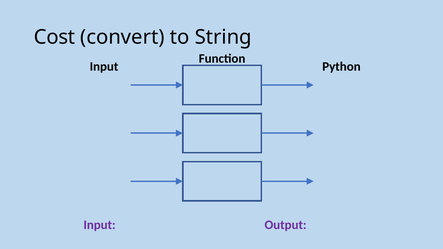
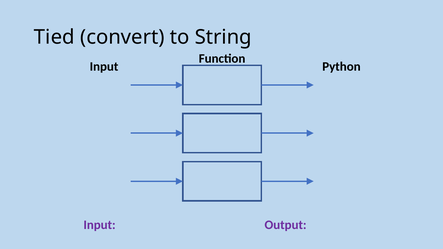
Cost: Cost -> Tied
